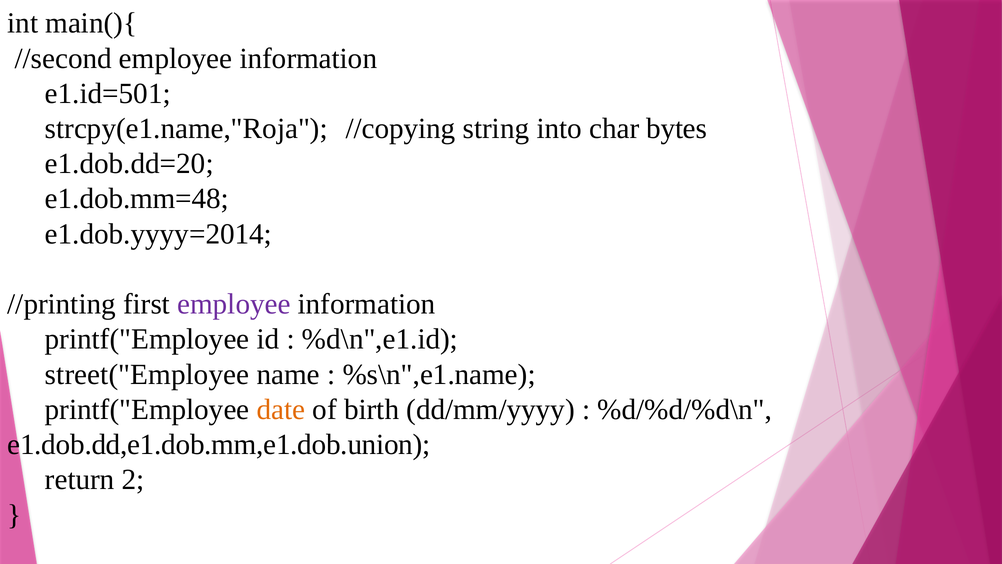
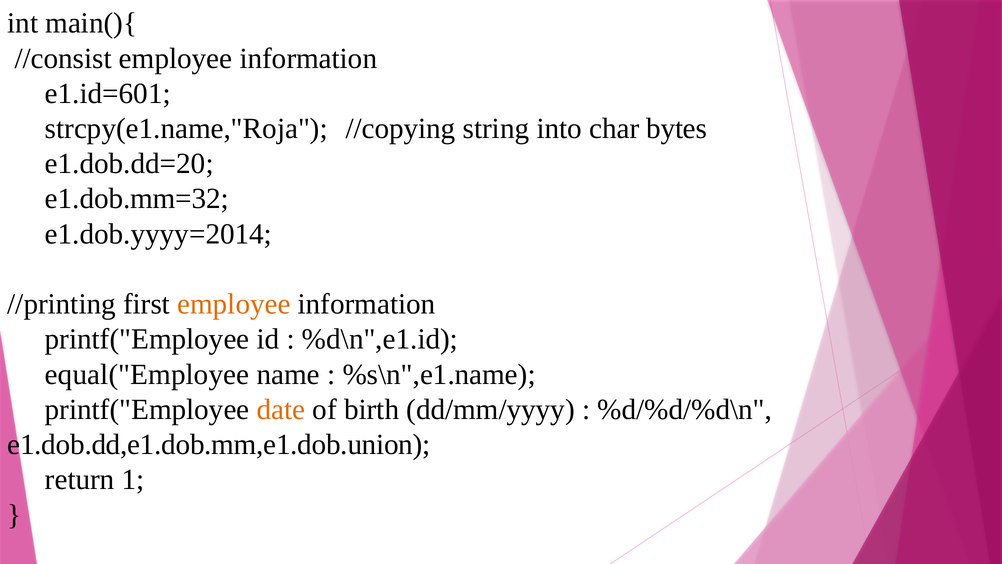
//second: //second -> //consist
e1.id=501: e1.id=501 -> e1.id=601
e1.dob.mm=48: e1.dob.mm=48 -> e1.dob.mm=32
employee at (234, 304) colour: purple -> orange
street("Employee: street("Employee -> equal("Employee
2: 2 -> 1
